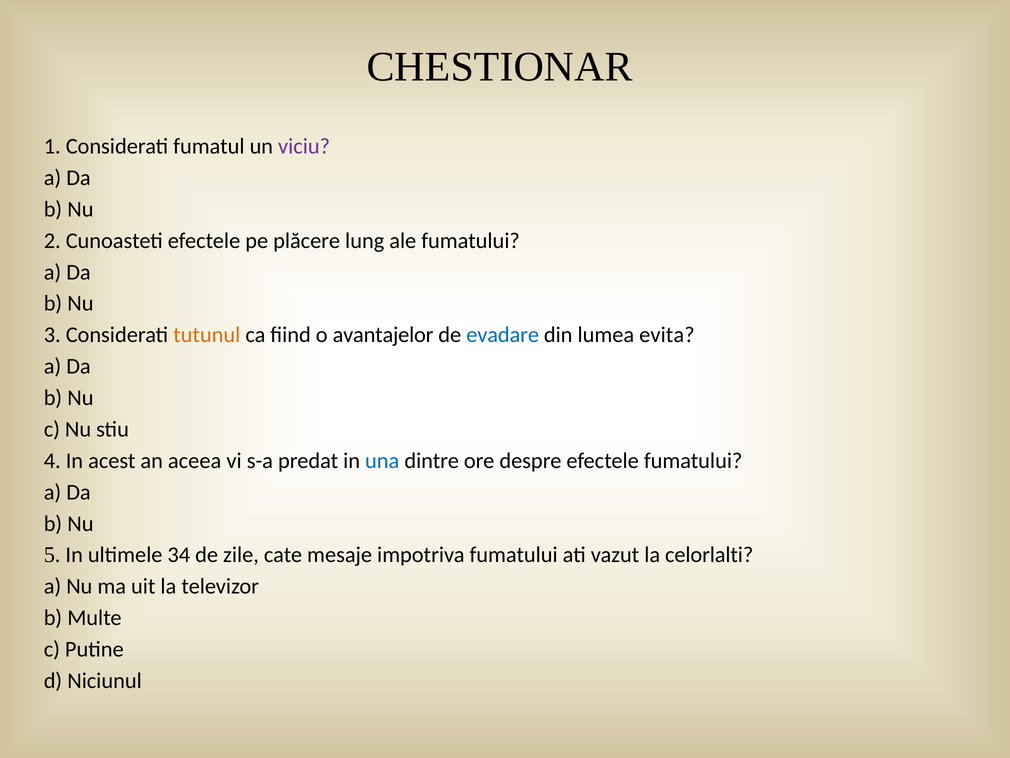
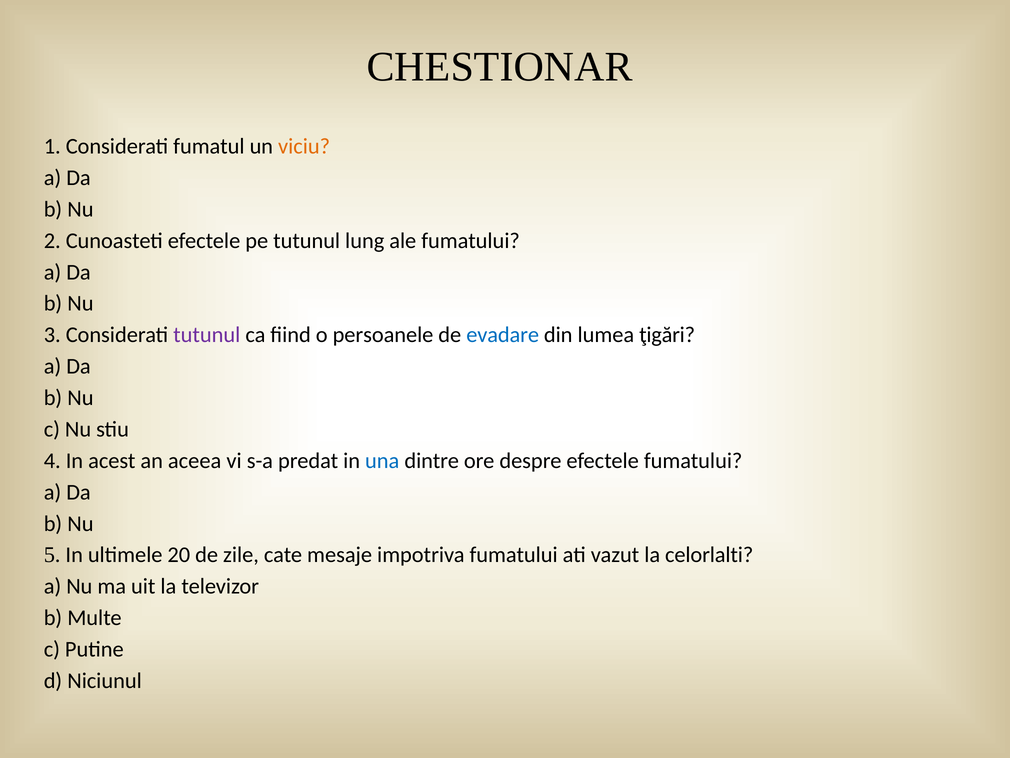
viciu colour: purple -> orange
pe plăcere: plăcere -> tutunul
tutunul at (207, 335) colour: orange -> purple
avantajelor: avantajelor -> persoanele
evita: evita -> ţigări
34: 34 -> 20
